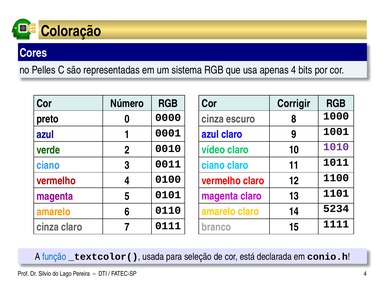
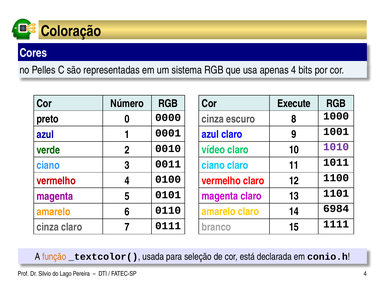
Corrigir: Corrigir -> Execute
5234: 5234 -> 6984
função colour: blue -> orange
